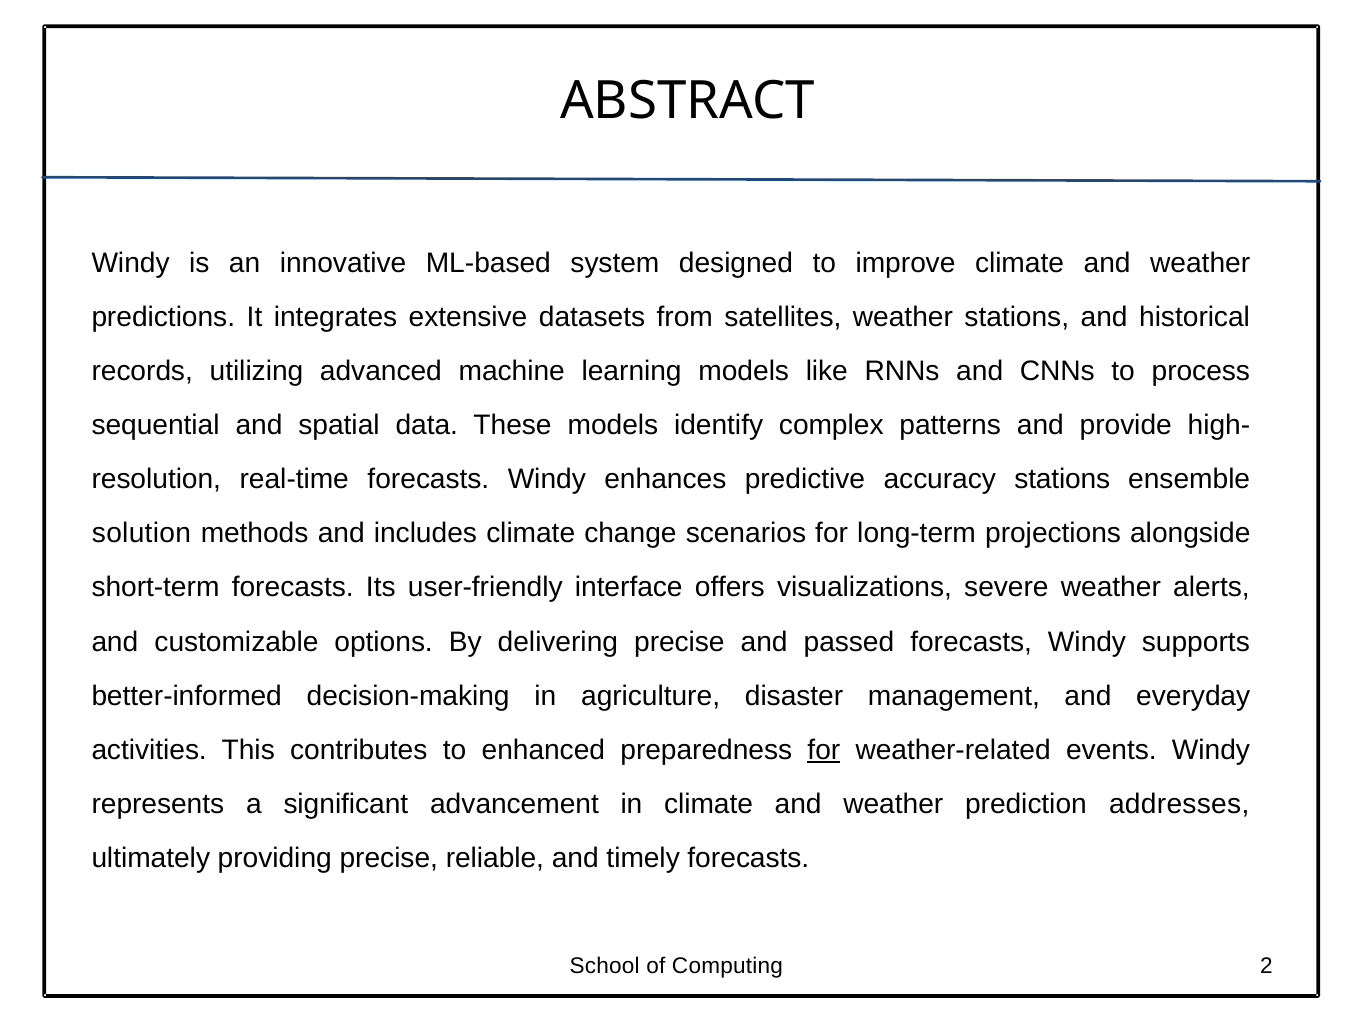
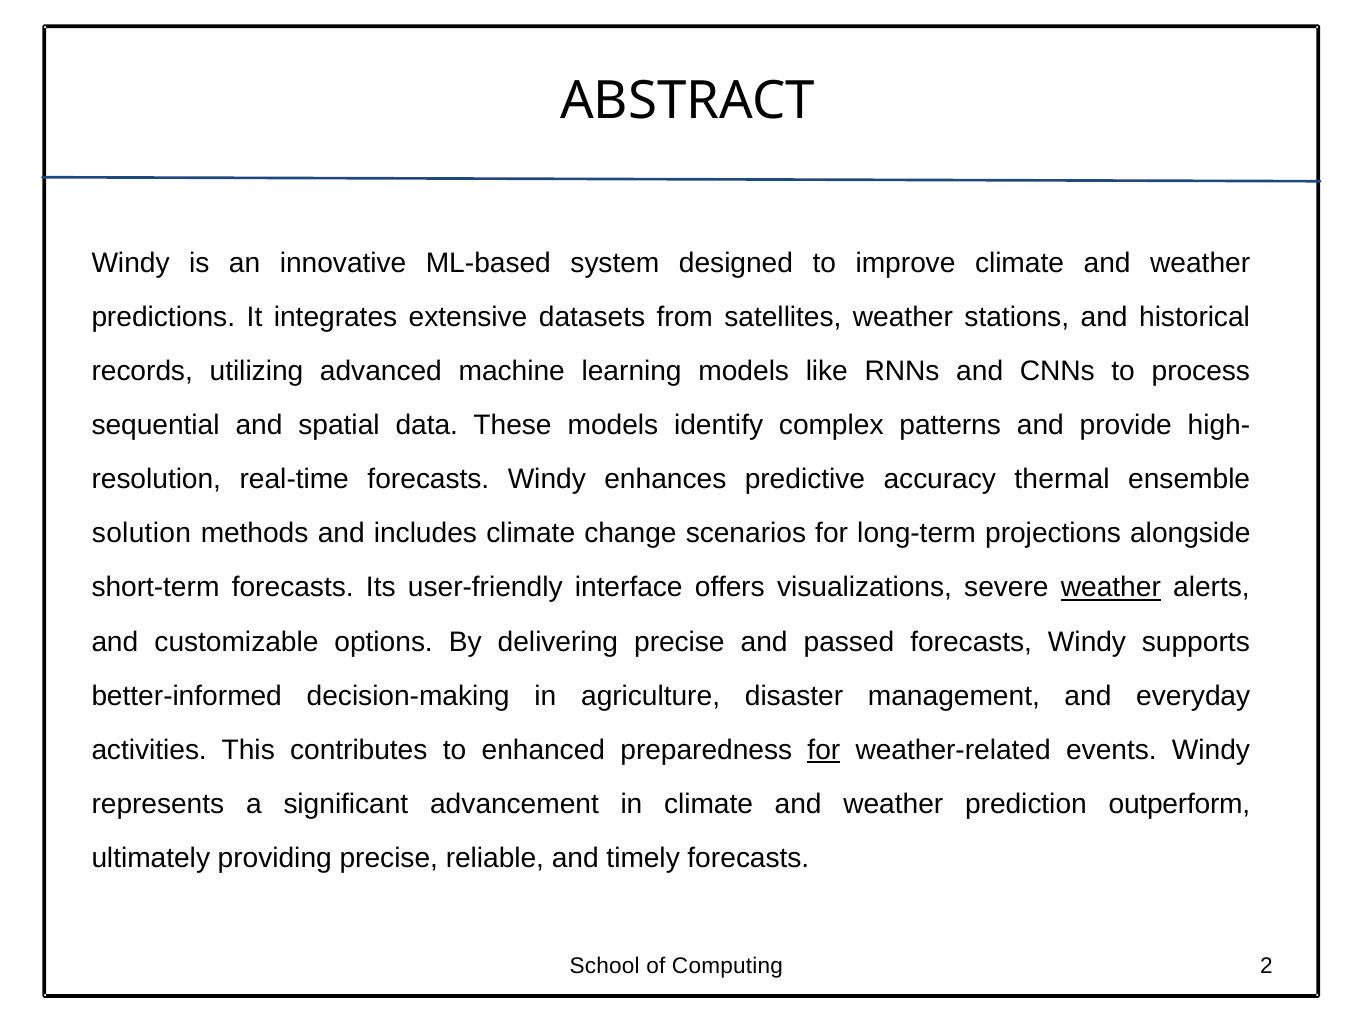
accuracy stations: stations -> thermal
weather at (1111, 588) underline: none -> present
addresses: addresses -> outperform
